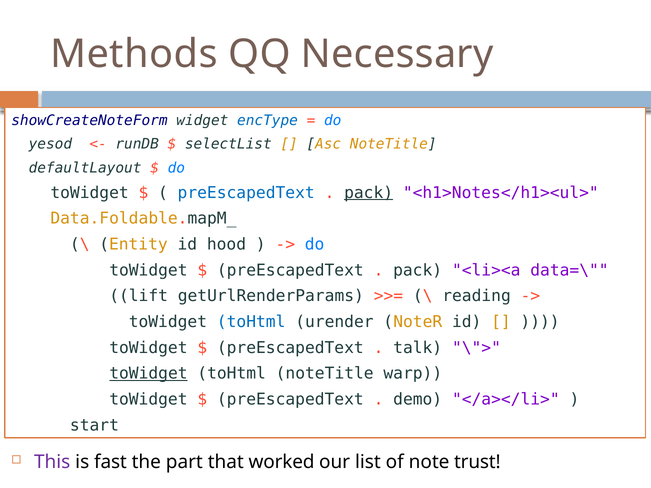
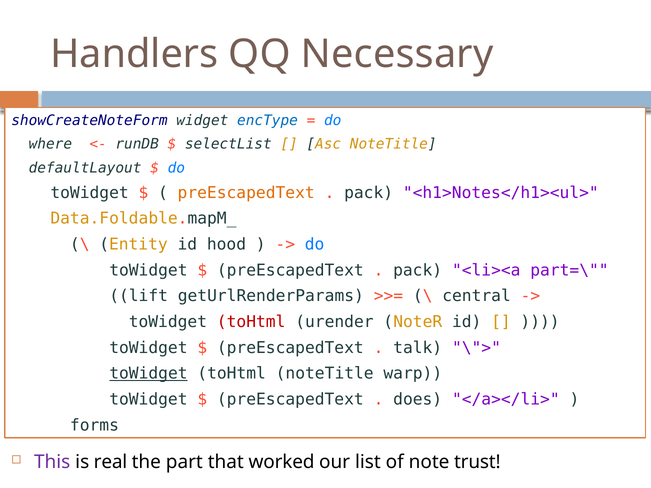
Methods: Methods -> Handlers
yesod: yesod -> where
preEscapedText at (246, 193) colour: blue -> orange
pack at (369, 193) underline: present -> none
data=\: data=\ -> part=\
reading: reading -> central
toHtml at (251, 322) colour: blue -> red
demo: demo -> does
start: start -> forms
fast: fast -> real
